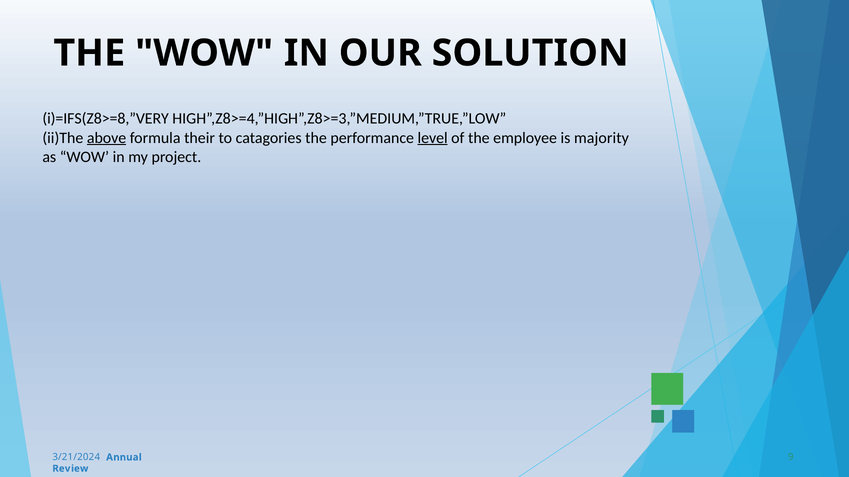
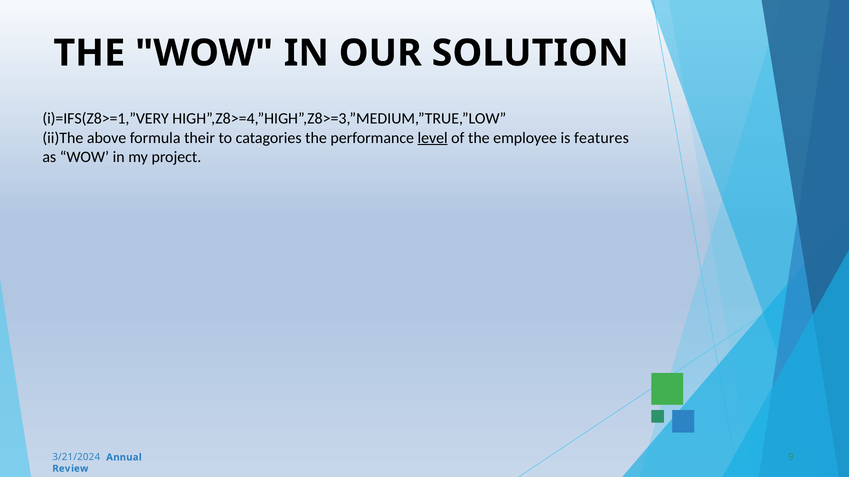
i)=IFS(Z8>=8,”VERY: i)=IFS(Z8>=8,”VERY -> i)=IFS(Z8>=1,”VERY
above underline: present -> none
majority: majority -> features
